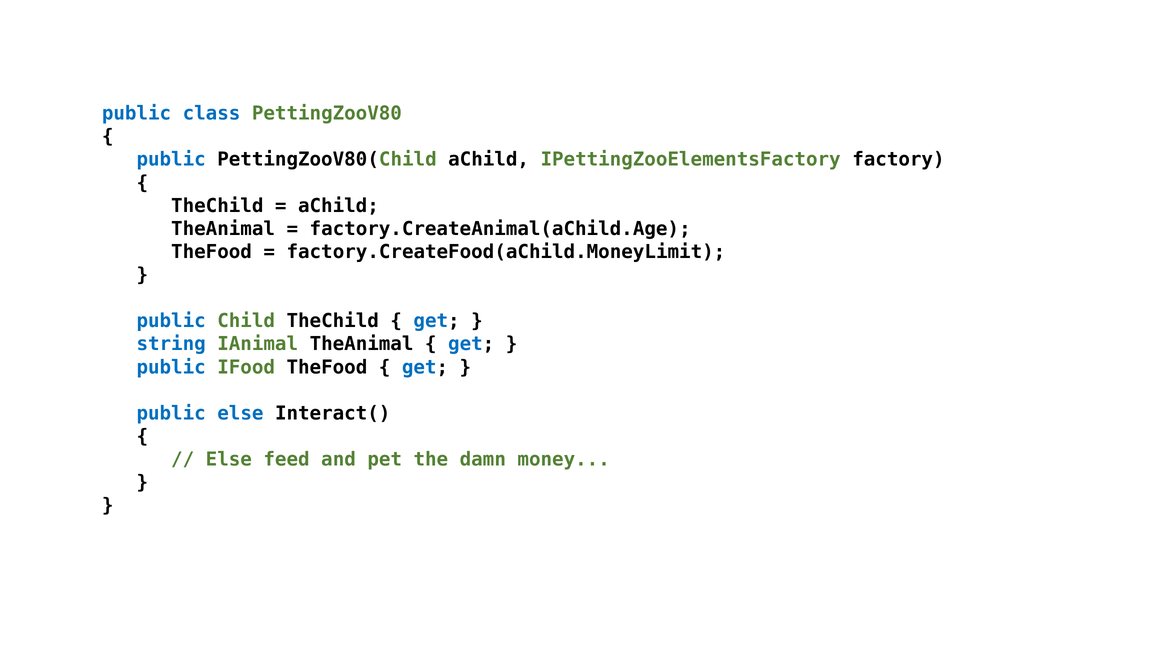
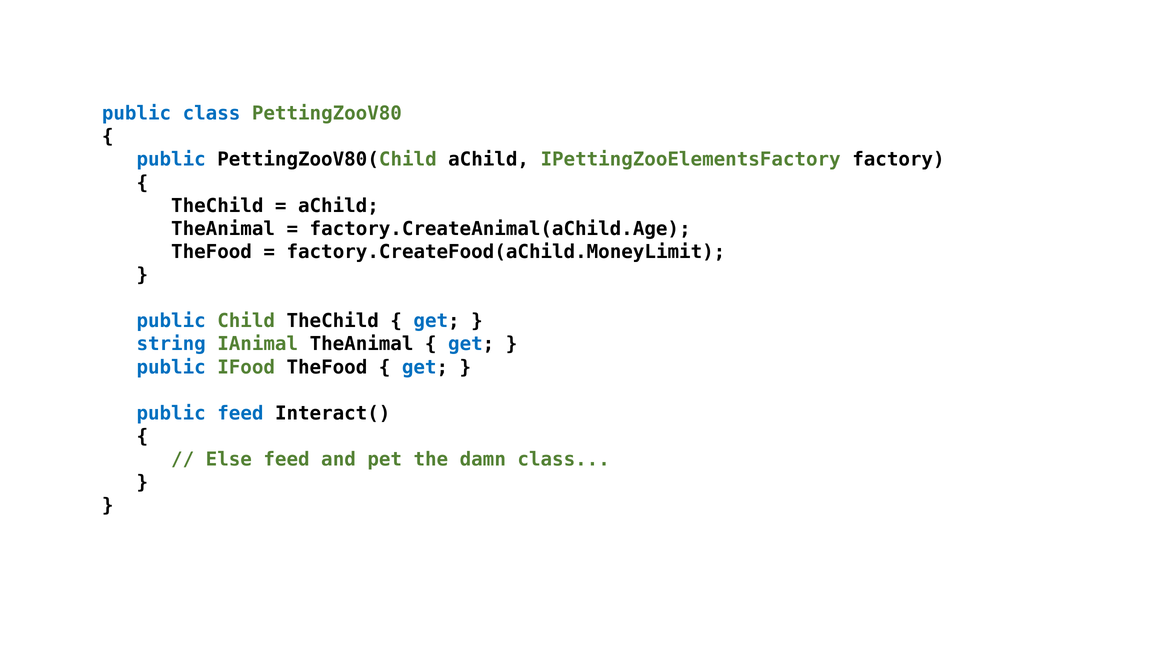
public else: else -> feed
damn money: money -> class
